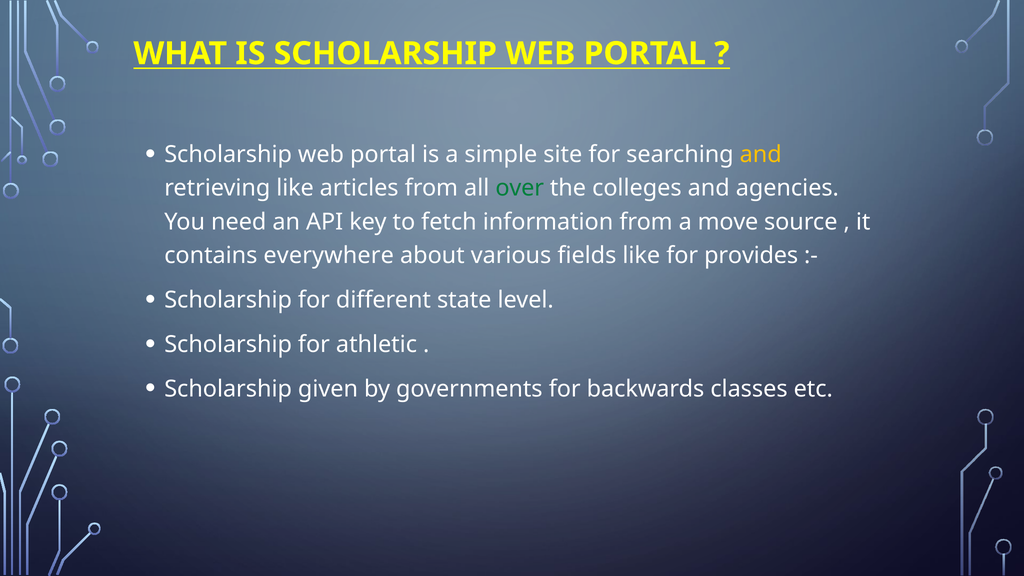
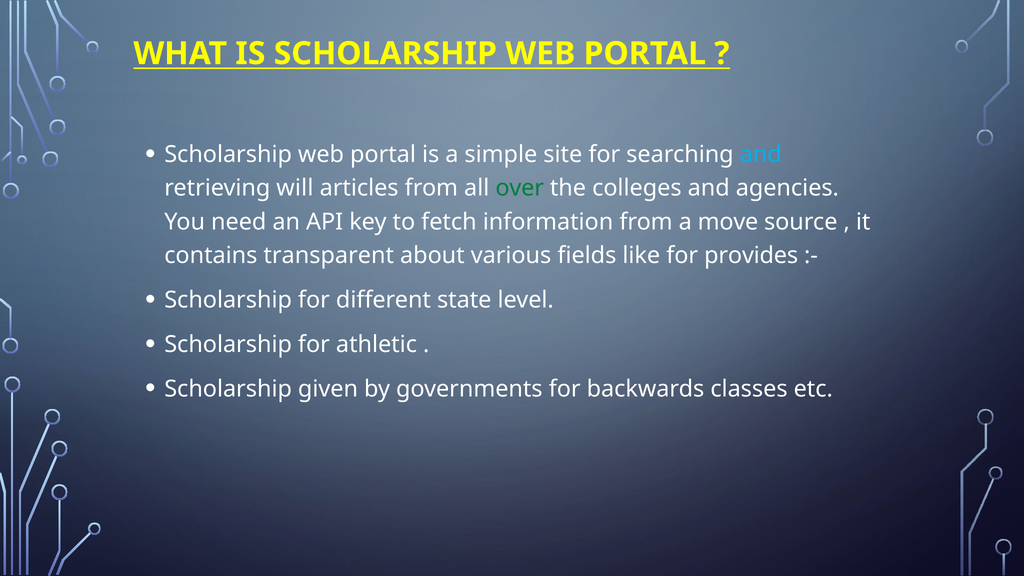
and at (761, 155) colour: yellow -> light blue
retrieving like: like -> will
everywhere: everywhere -> transparent
